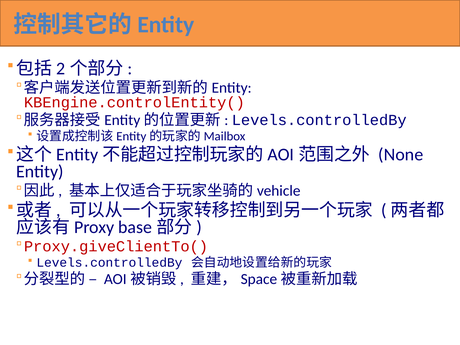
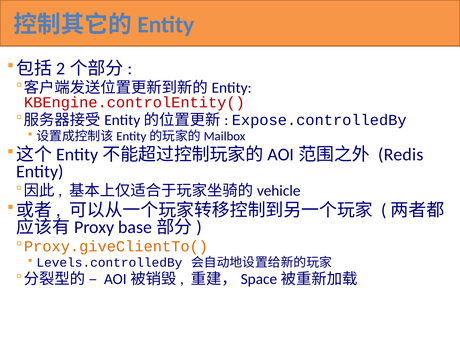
Levels.controlledBy at (319, 120): Levels.controlledBy -> Expose.controlledBy
None: None -> Redis
Proxy.giveClientTo( colour: red -> orange
